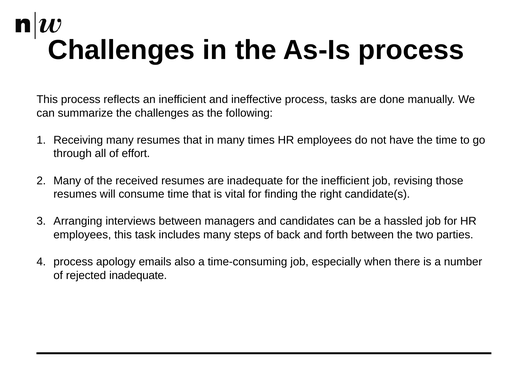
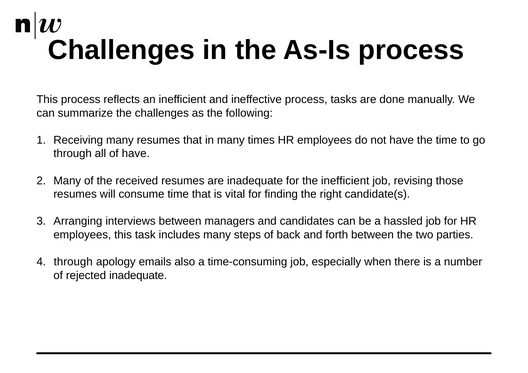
of effort: effort -> have
process at (73, 262): process -> through
